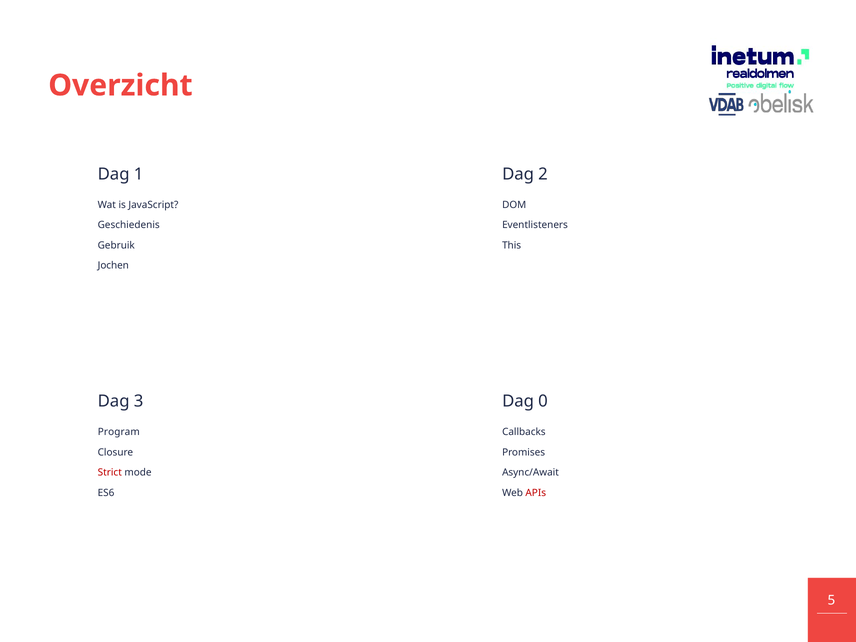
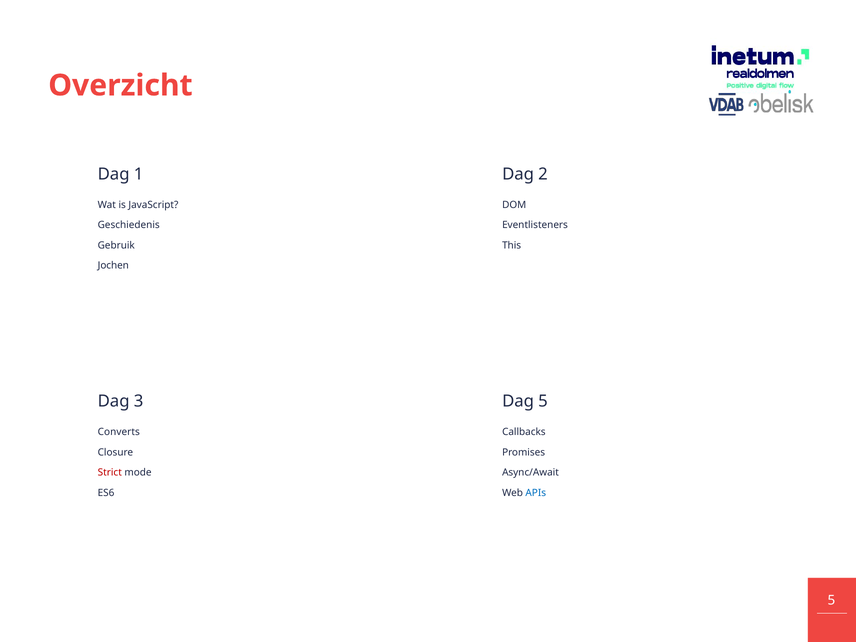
Dag 0: 0 -> 5
Program: Program -> Converts
APIs colour: red -> blue
